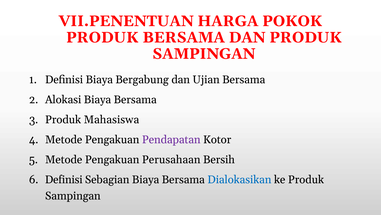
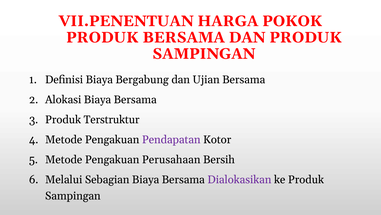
Mahasiswa: Mahasiswa -> Terstruktur
Definisi at (64, 179): Definisi -> Melalui
Dialokasikan colour: blue -> purple
